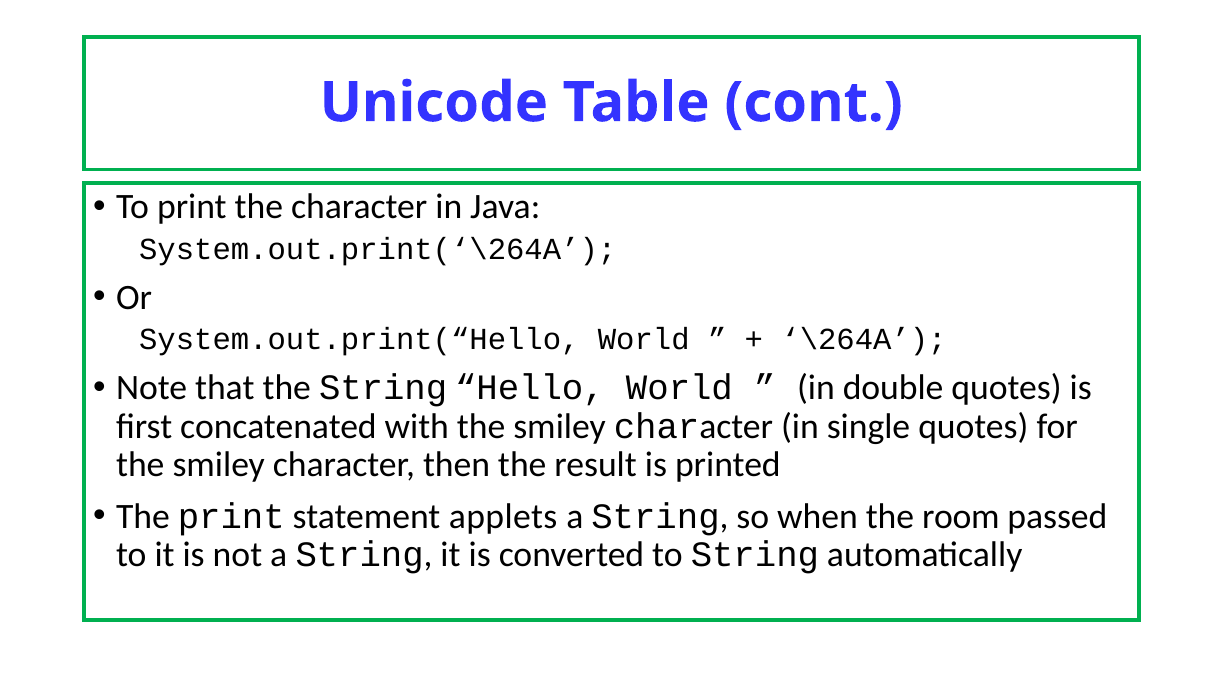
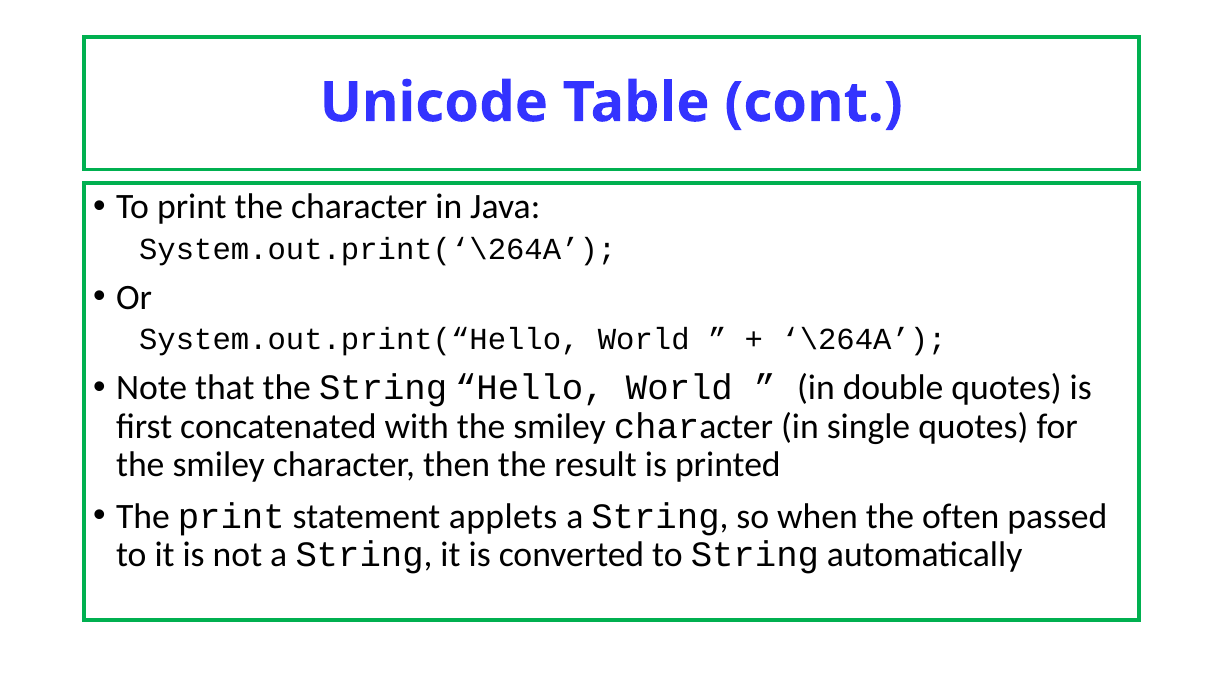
room: room -> often
